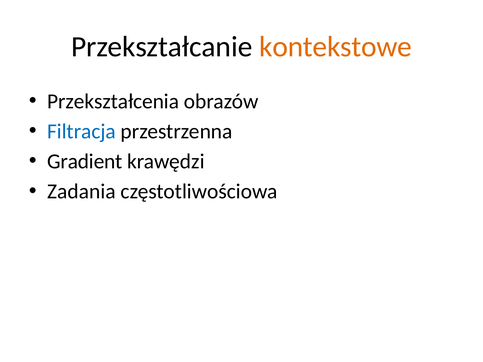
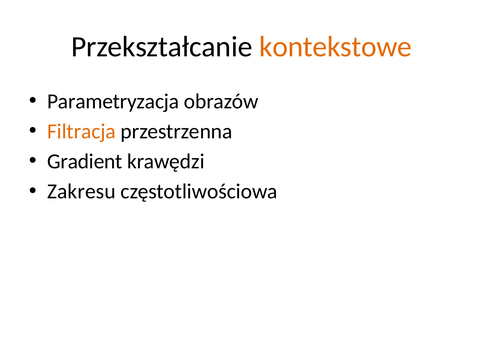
Przekształcenia: Przekształcenia -> Parametryzacja
Filtracja colour: blue -> orange
Zadania: Zadania -> Zakresu
